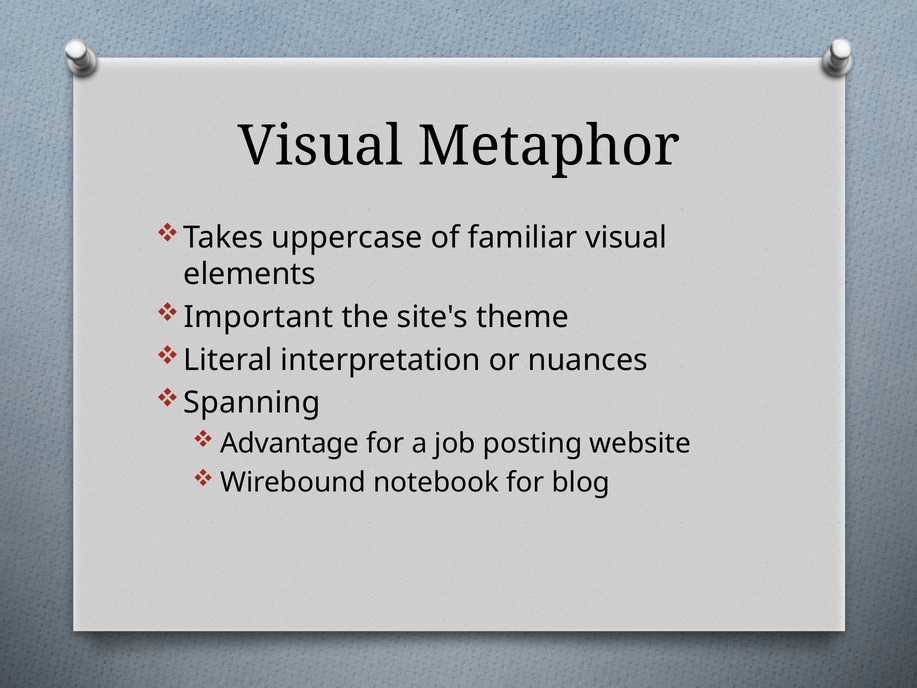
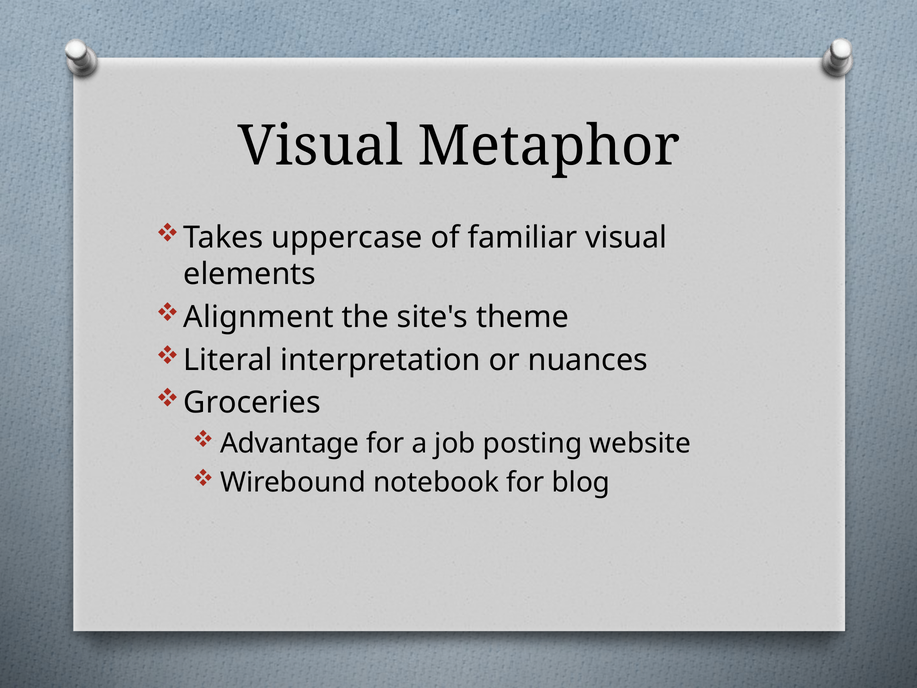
Important: Important -> Alignment
Spanning: Spanning -> Groceries
